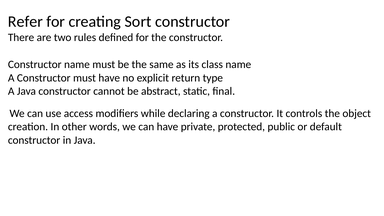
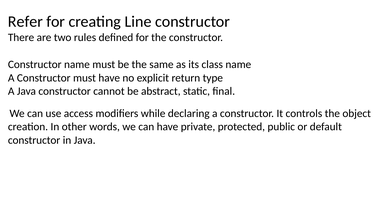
Sort: Sort -> Line
